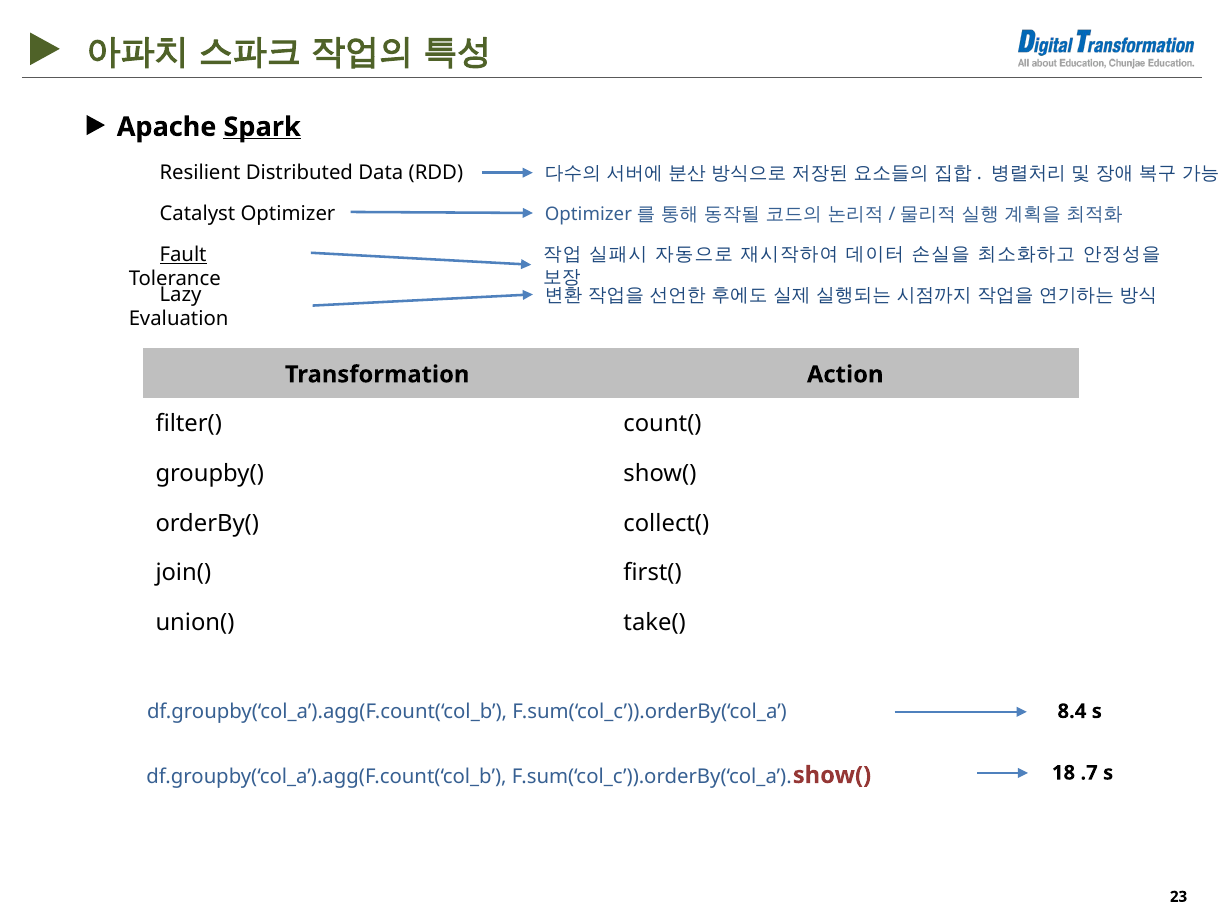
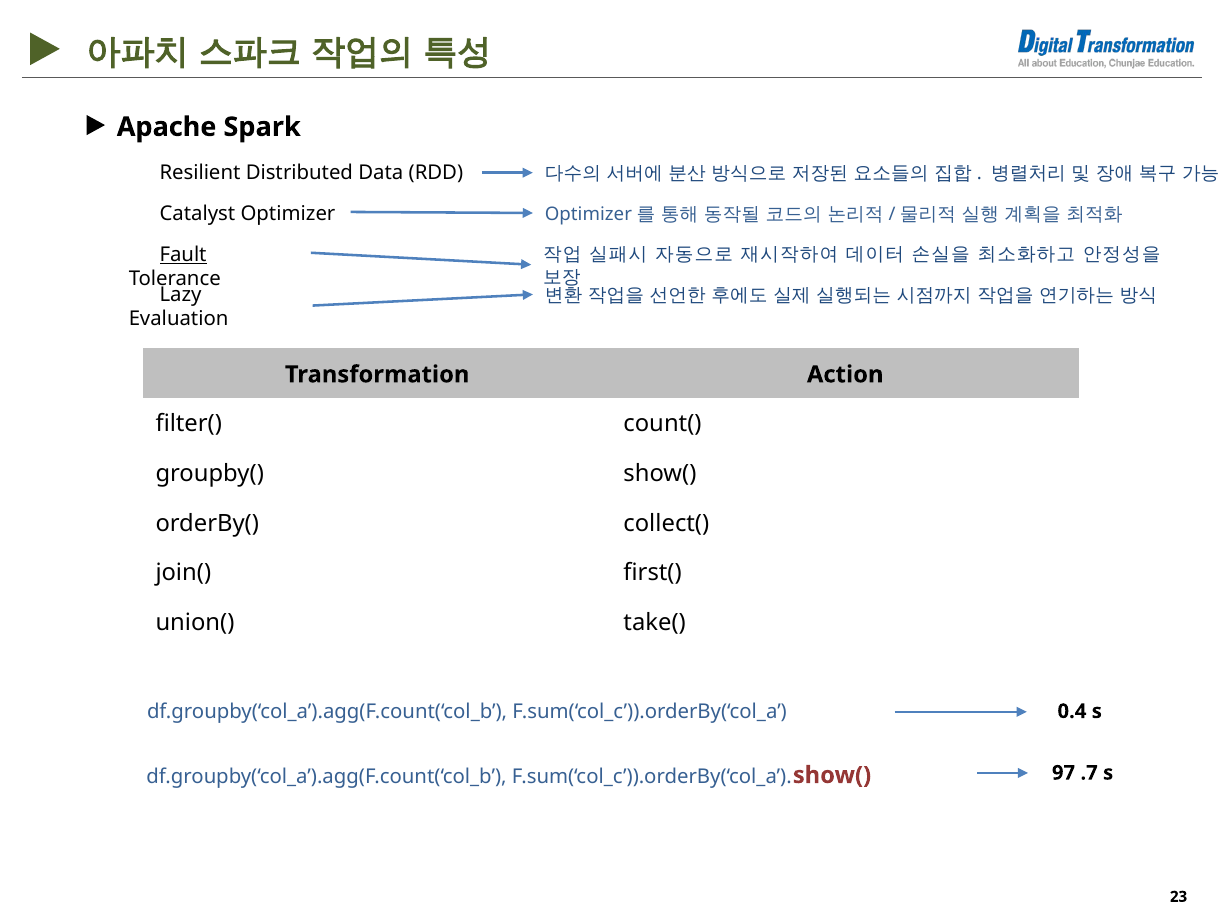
Spark underline: present -> none
8.4: 8.4 -> 0.4
18: 18 -> 97
